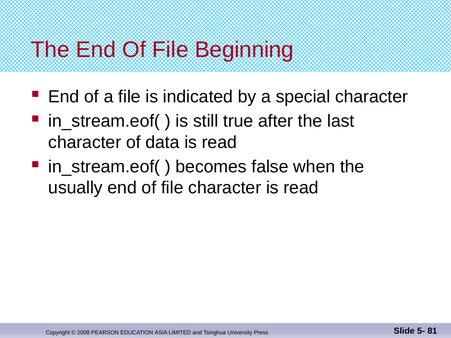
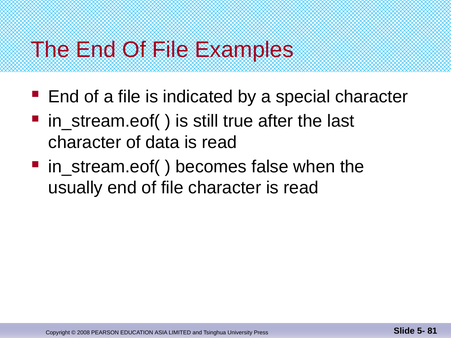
Beginning: Beginning -> Examples
